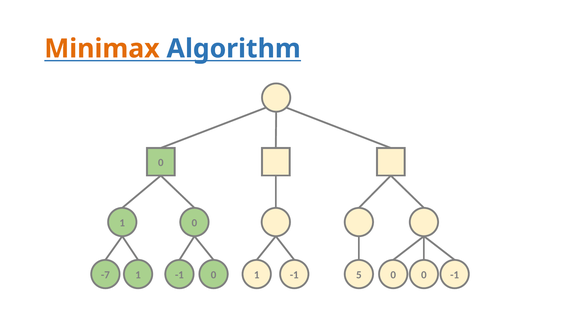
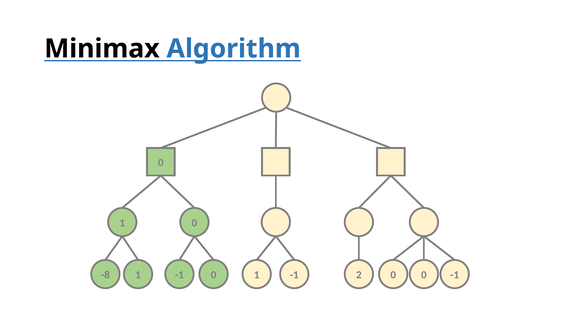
Minimax colour: orange -> black
-7: -7 -> -8
5: 5 -> 2
